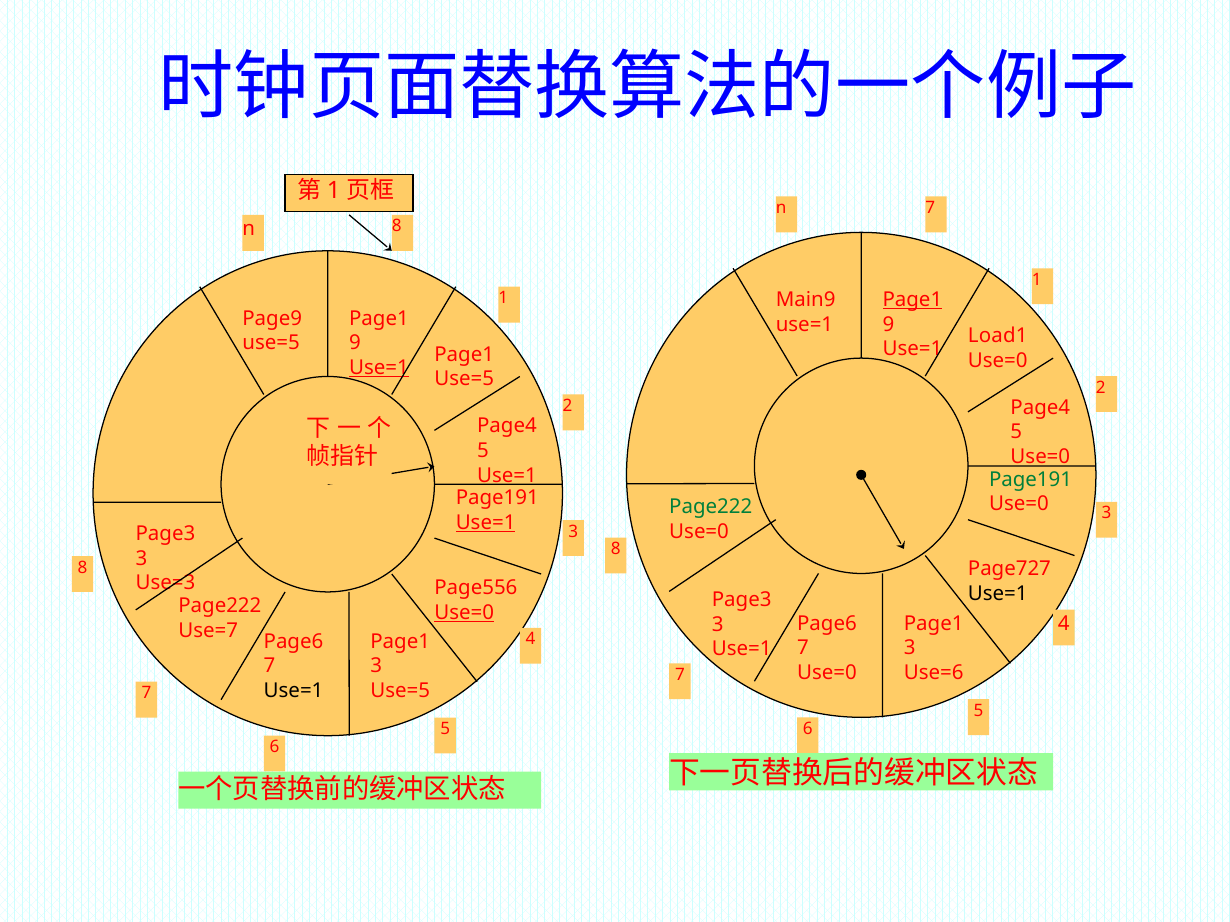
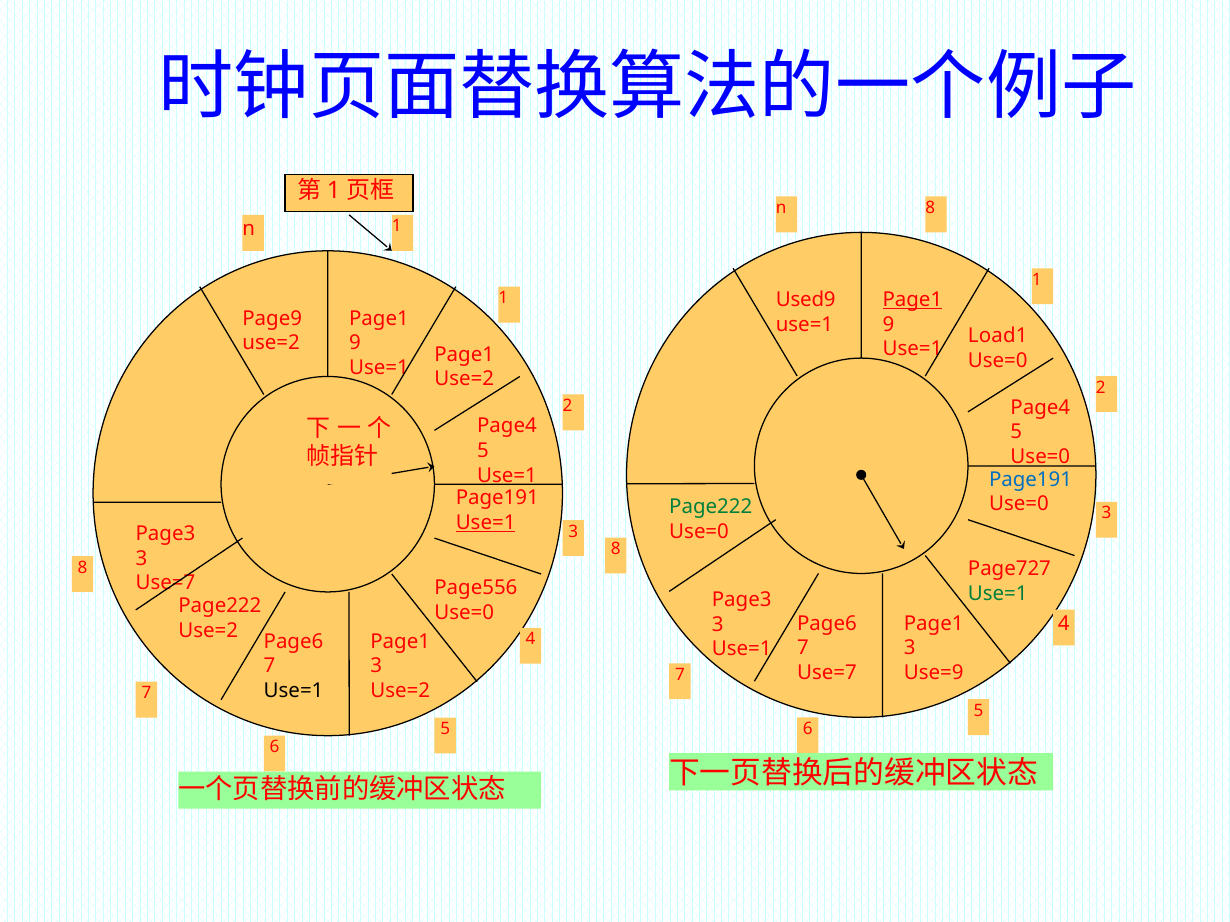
n 7: 7 -> 8
n 8: 8 -> 1
Main9: Main9 -> Used9
use=5 at (271, 343): use=5 -> use=2
Use=1 at (379, 368) underline: present -> none
Use=5 at (464, 379): Use=5 -> Use=2
Page191 at (1031, 480) colour: green -> blue
Use=3 at (166, 583): Use=3 -> Use=7
Use=1 at (998, 594) colour: black -> green
Use=0 at (464, 613) underline: present -> none
Use=7 at (208, 631): Use=7 -> Use=2
Use=0 at (827, 673): Use=0 -> Use=7
Use=6: Use=6 -> Use=9
Use=5 at (400, 691): Use=5 -> Use=2
